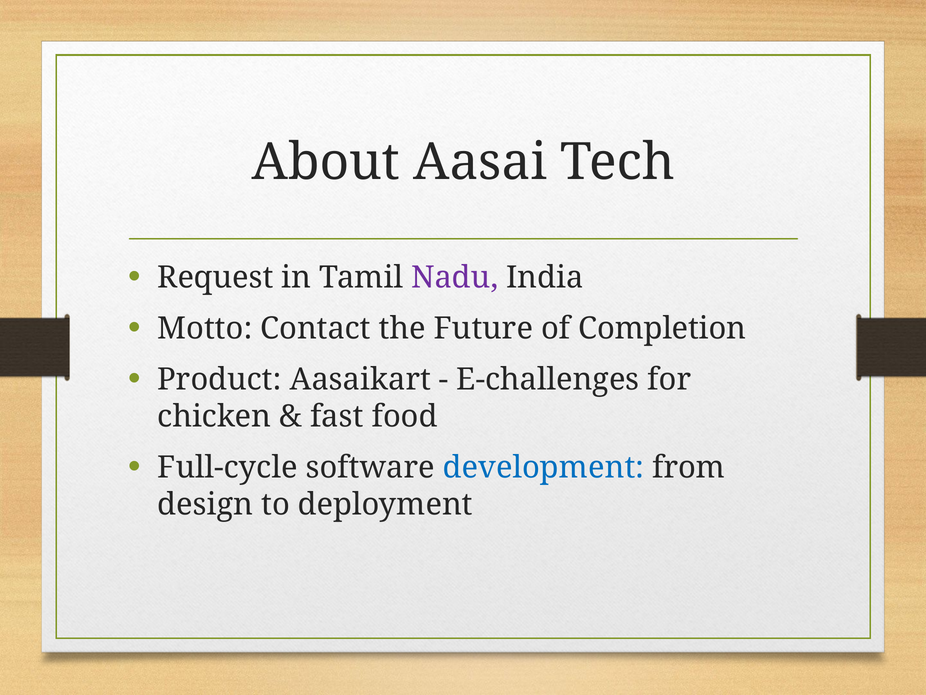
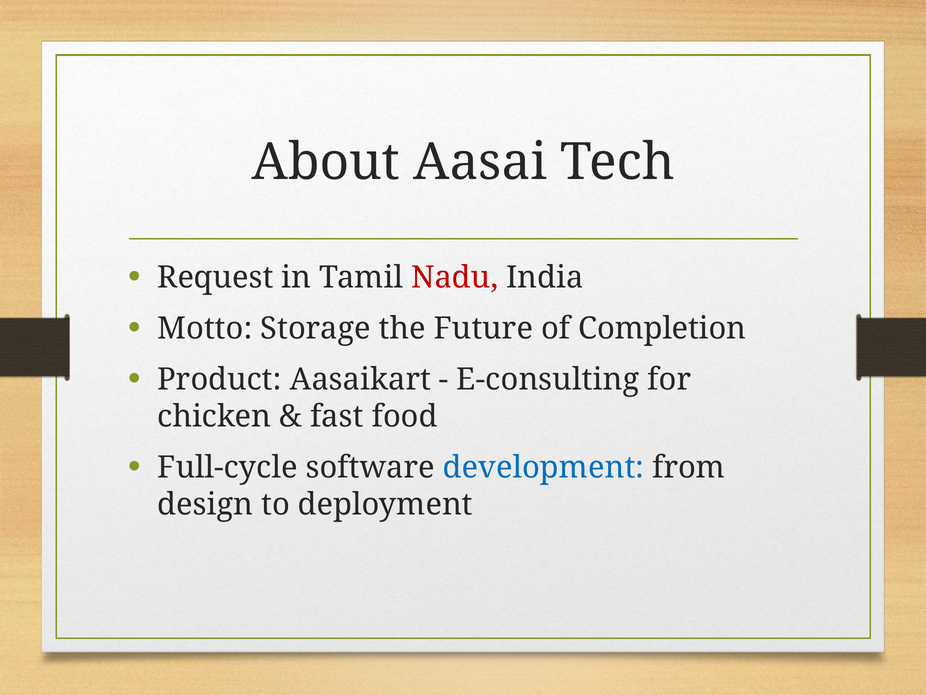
Nadu colour: purple -> red
Contact: Contact -> Storage
E-challenges: E-challenges -> E-consulting
